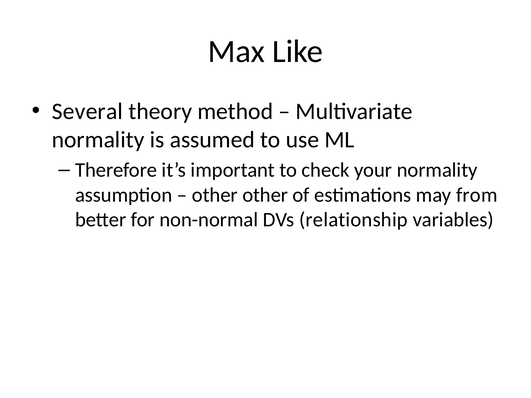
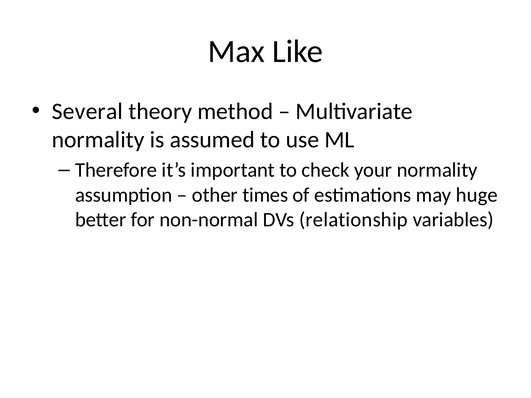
other other: other -> times
from: from -> huge
